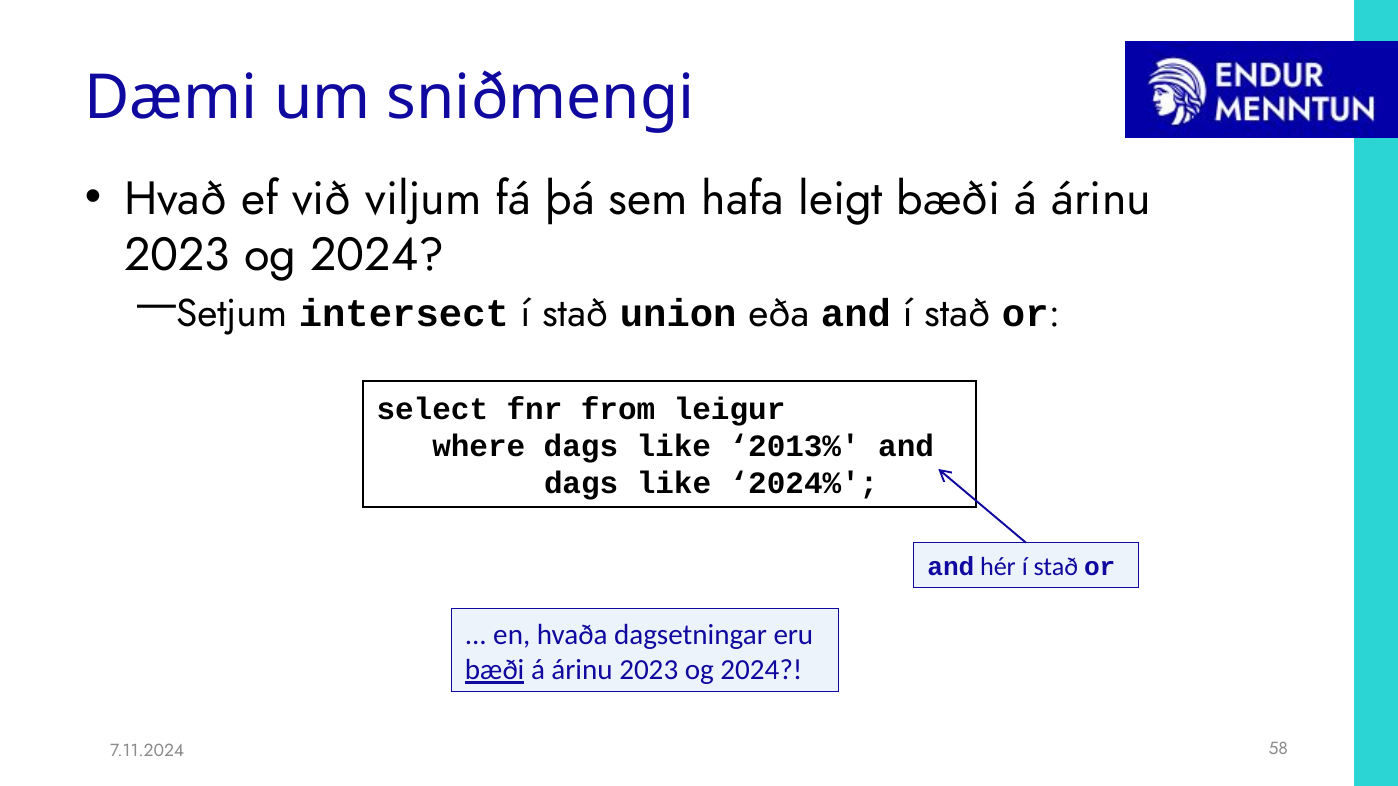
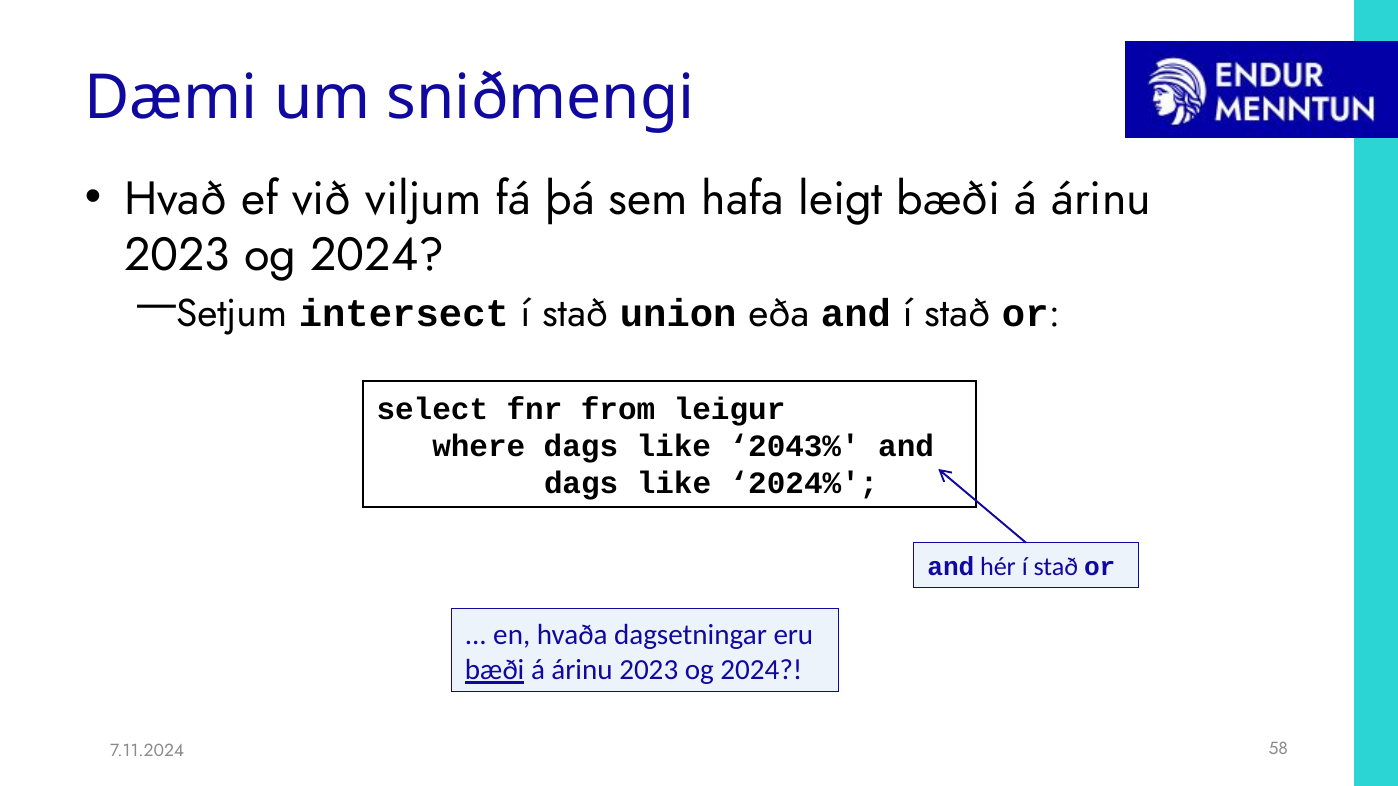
2013%: 2013% -> 2043%
